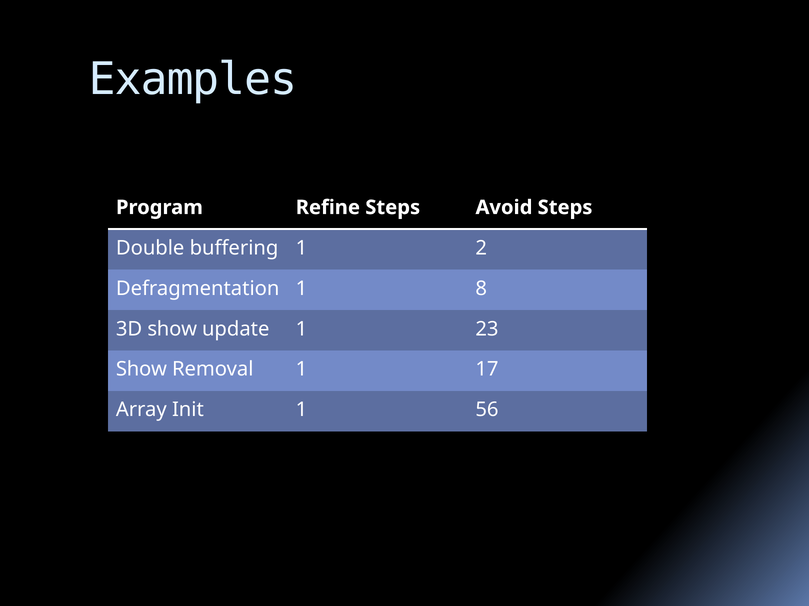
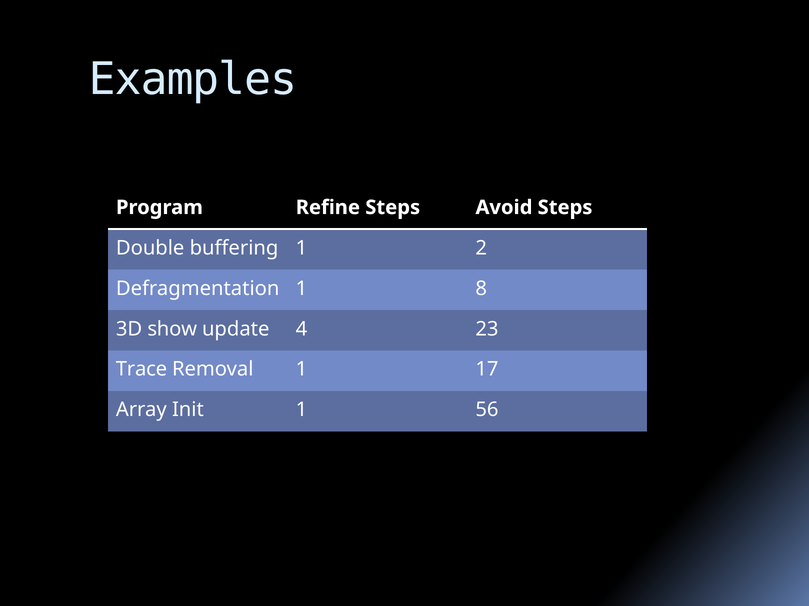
update 1: 1 -> 4
Show at (141, 370): Show -> Trace
